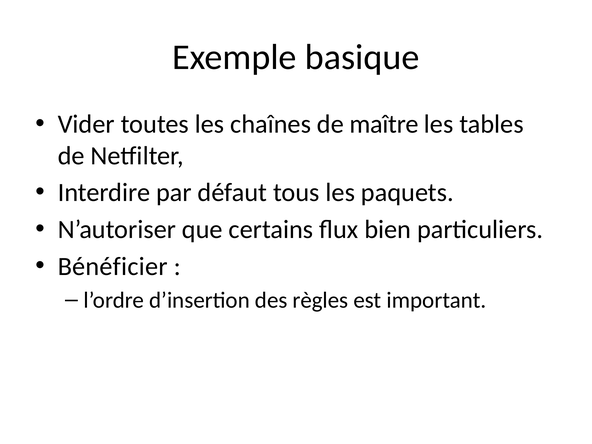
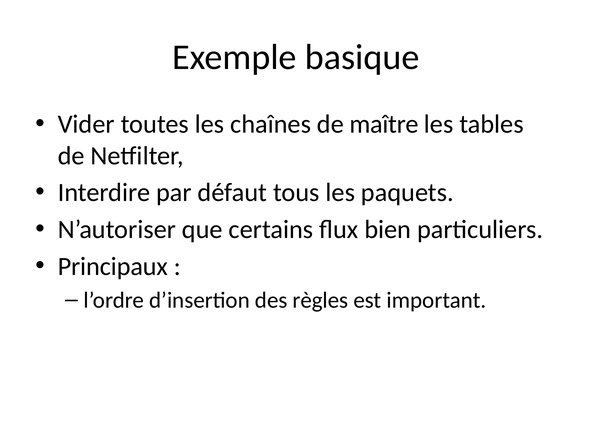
Bénéficier: Bénéficier -> Principaux
